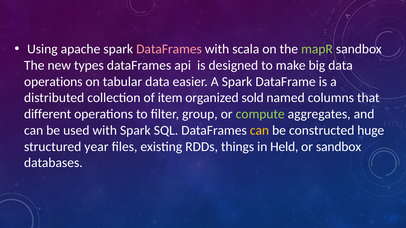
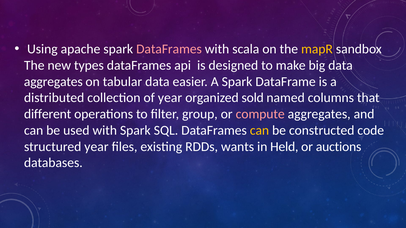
mapR colour: light green -> yellow
operations at (53, 82): operations -> aggregates
of item: item -> year
compute colour: light green -> pink
huge: huge -> code
things: things -> wants
or sandbox: sandbox -> auctions
